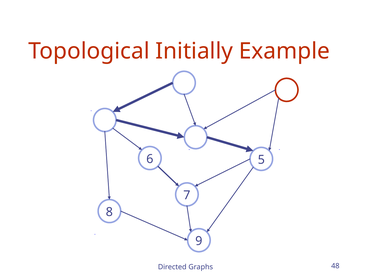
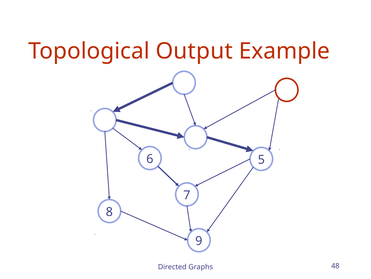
Initially: Initially -> Output
